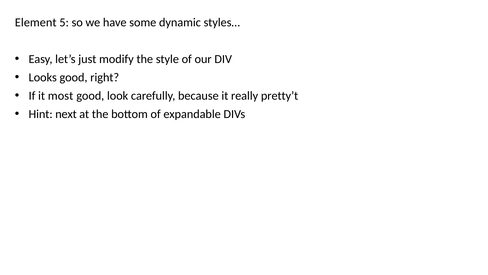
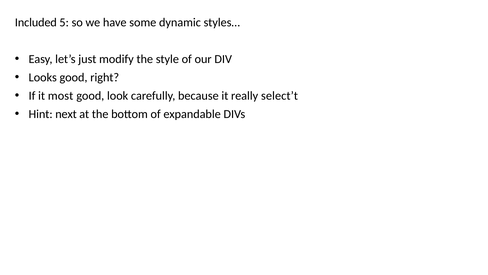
Element: Element -> Included
pretty’t: pretty’t -> select’t
